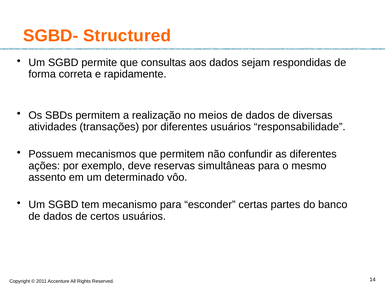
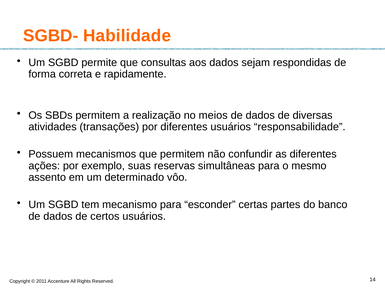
Structured: Structured -> Habilidade
deve: deve -> suas
